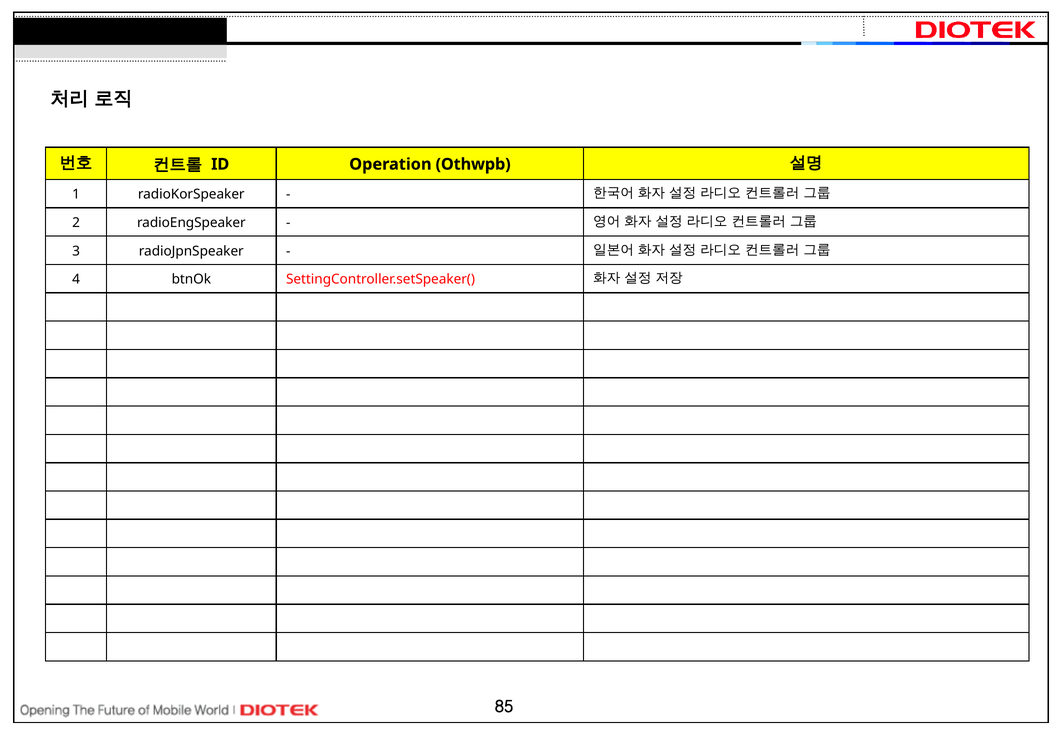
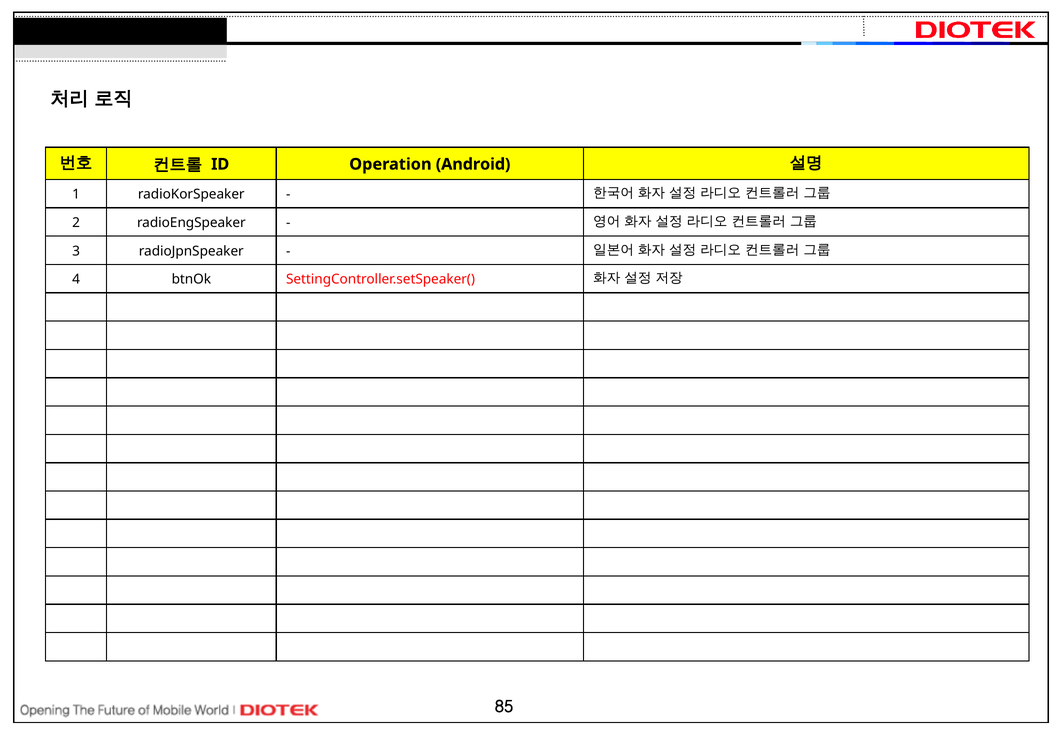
Othwpb: Othwpb -> Android
